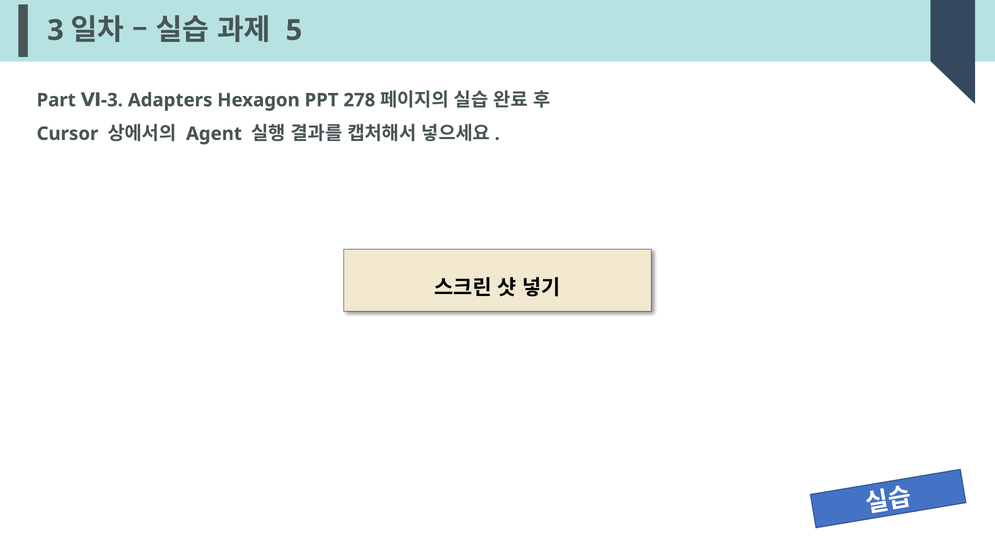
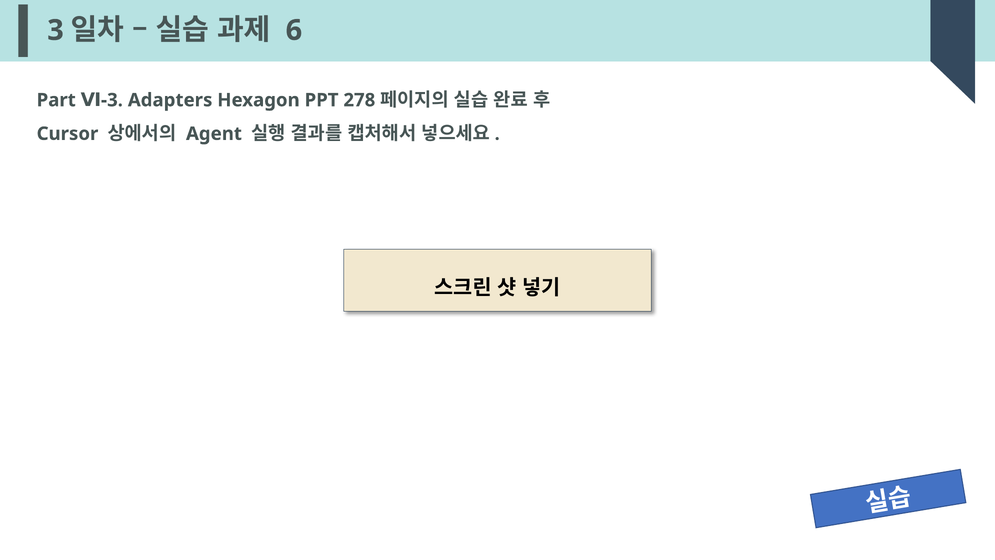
5: 5 -> 6
